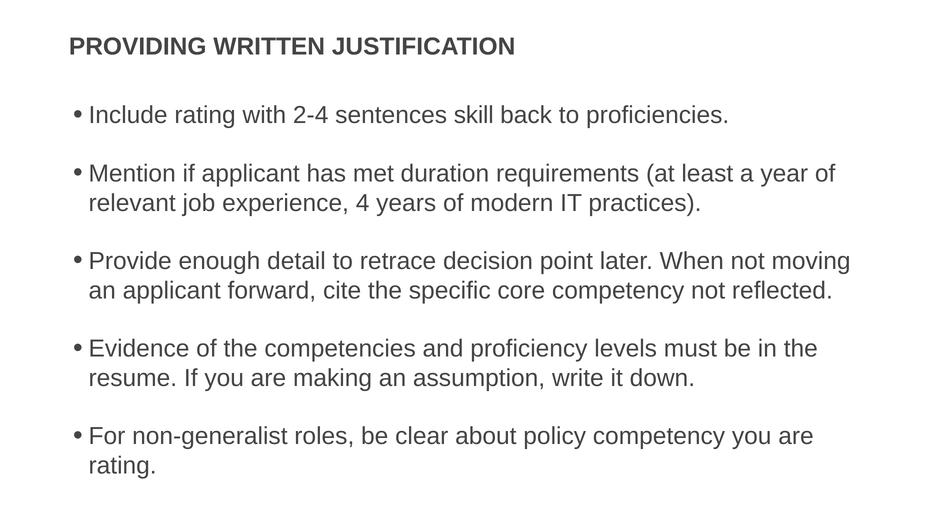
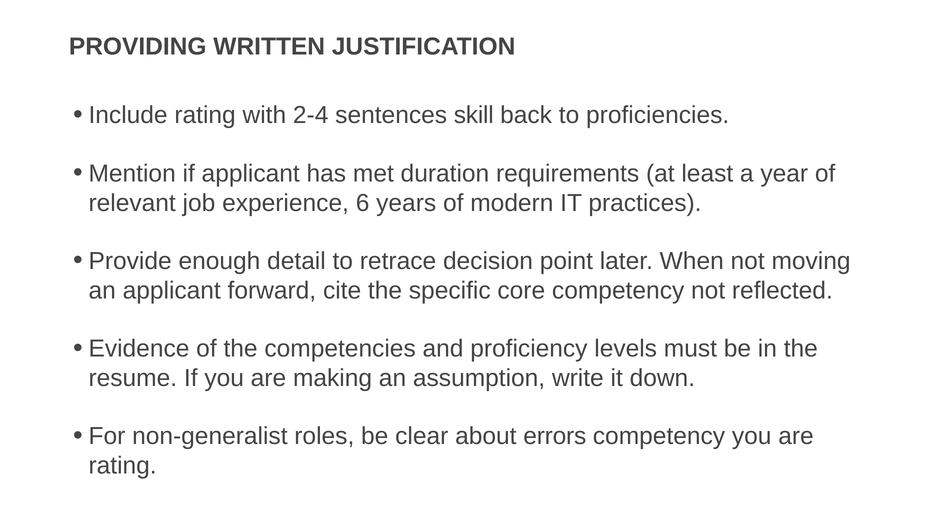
4: 4 -> 6
policy: policy -> errors
